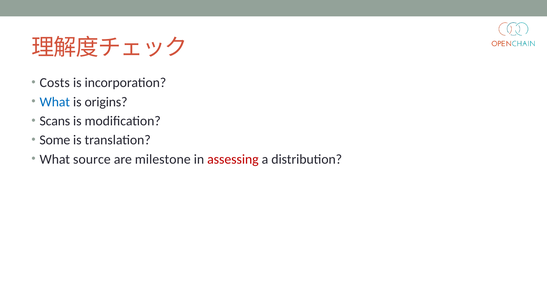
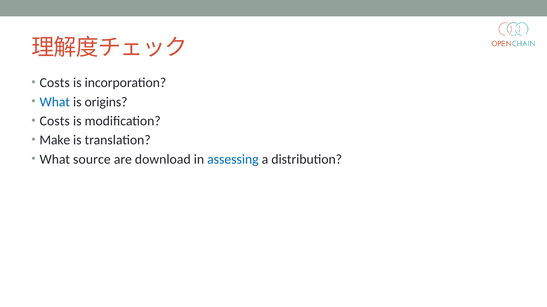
Scans at (55, 121): Scans -> Costs
Some: Some -> Make
milestone: milestone -> download
assessing colour: red -> blue
